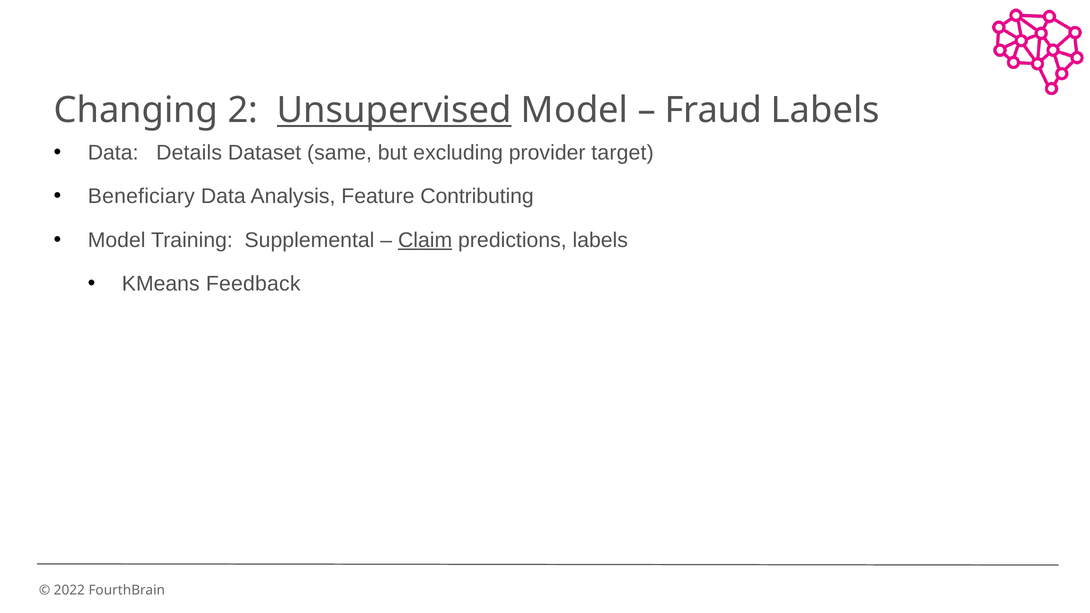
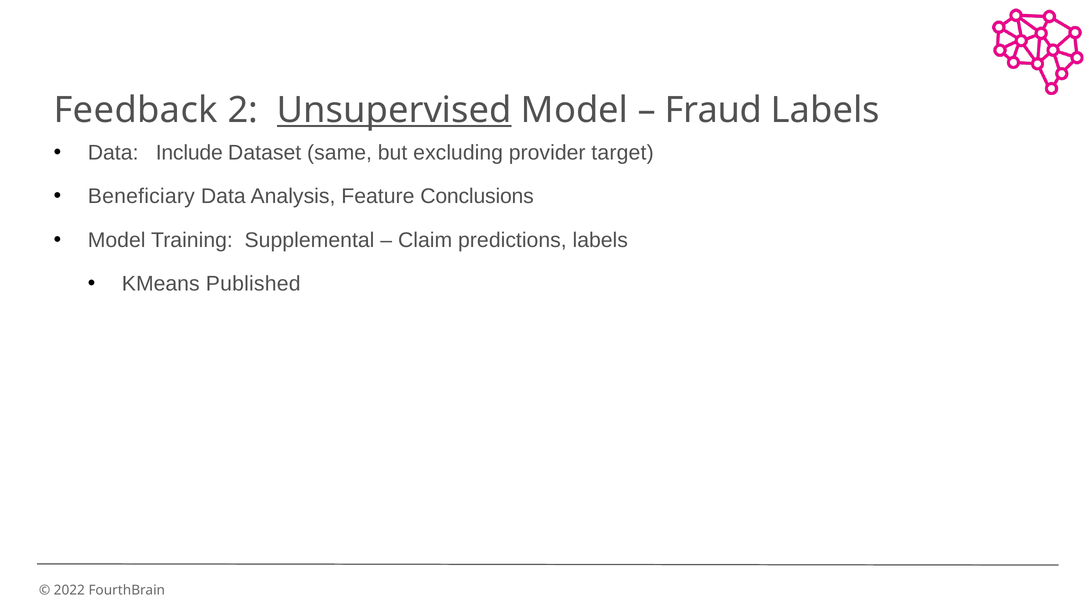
Changing: Changing -> Feedback
Details: Details -> Include
Contributing: Contributing -> Conclusions
Claim underline: present -> none
Feedback: Feedback -> Published
